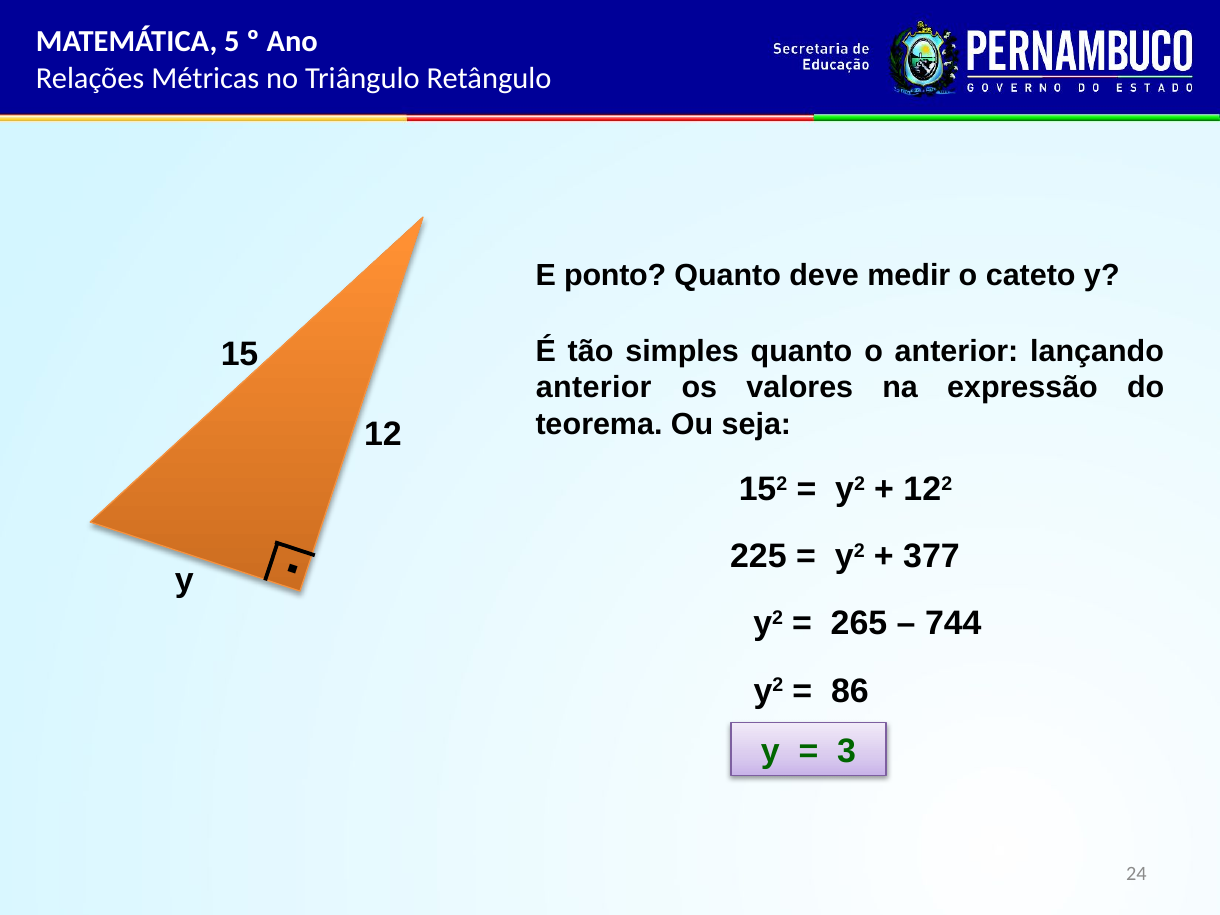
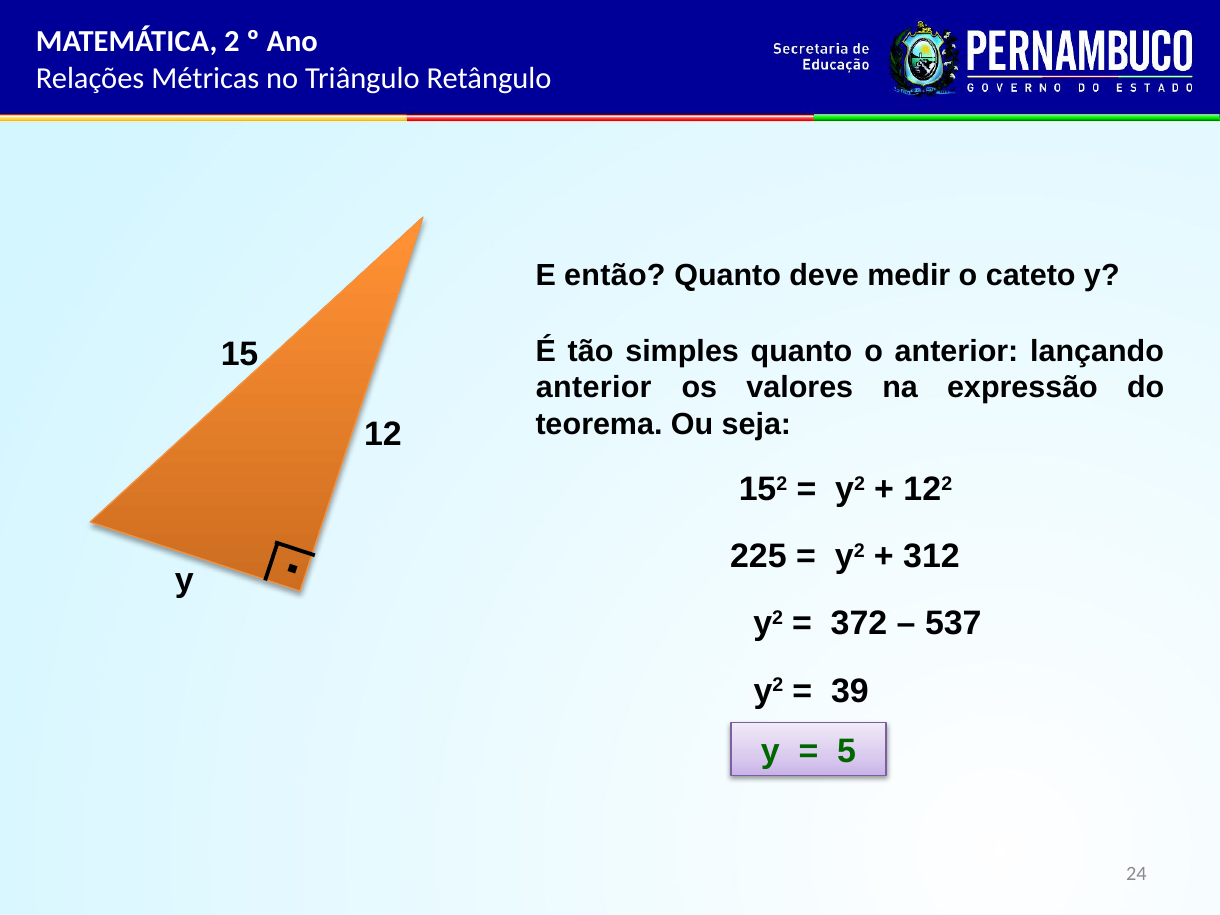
5: 5 -> 2
ponto: ponto -> então
377: 377 -> 312
265: 265 -> 372
744: 744 -> 537
86: 86 -> 39
3: 3 -> 5
